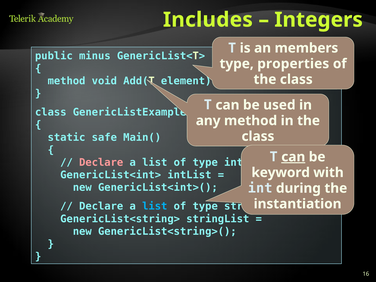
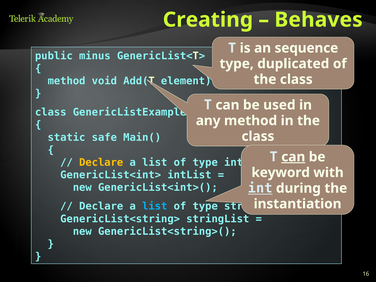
Includes: Includes -> Creating
Integers: Integers -> Behaves
members: members -> sequence
properties: properties -> duplicated
Declare at (101, 162) colour: pink -> yellow
int at (260, 188) underline: none -> present
